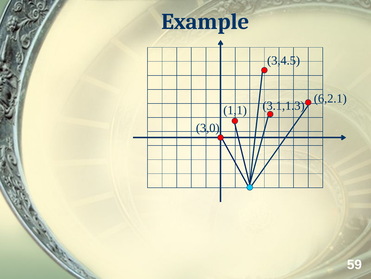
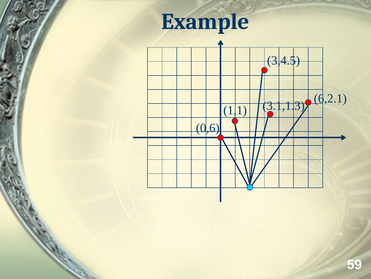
3,0: 3,0 -> 0,6
